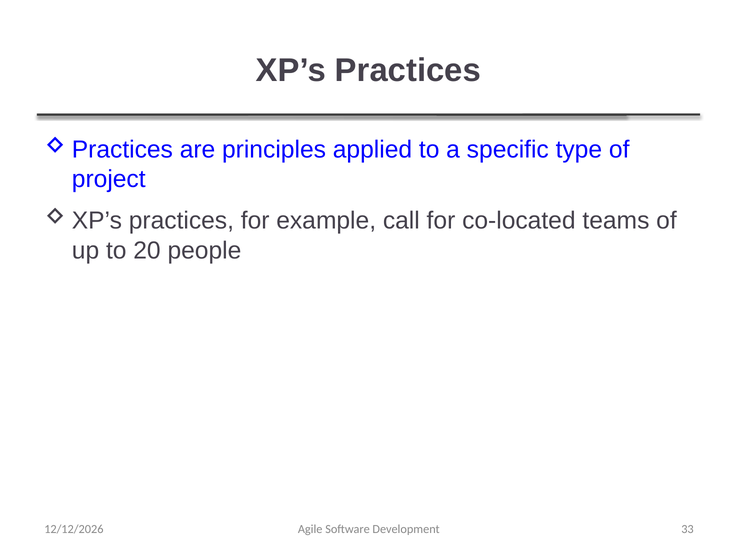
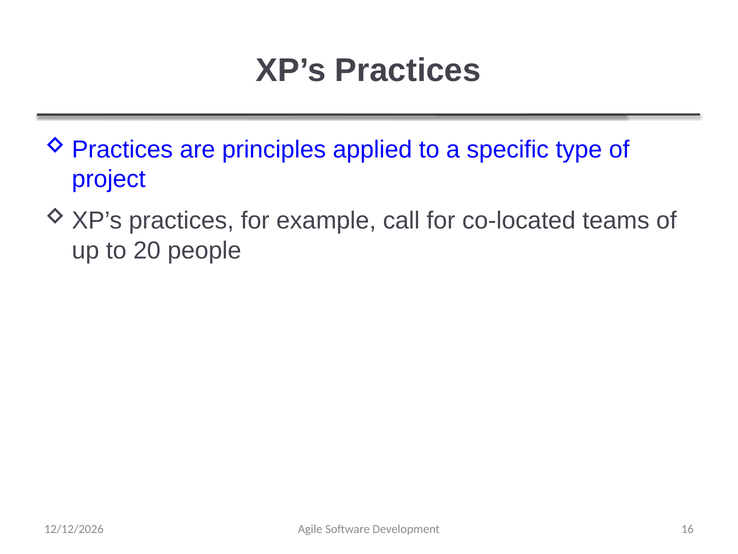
33: 33 -> 16
